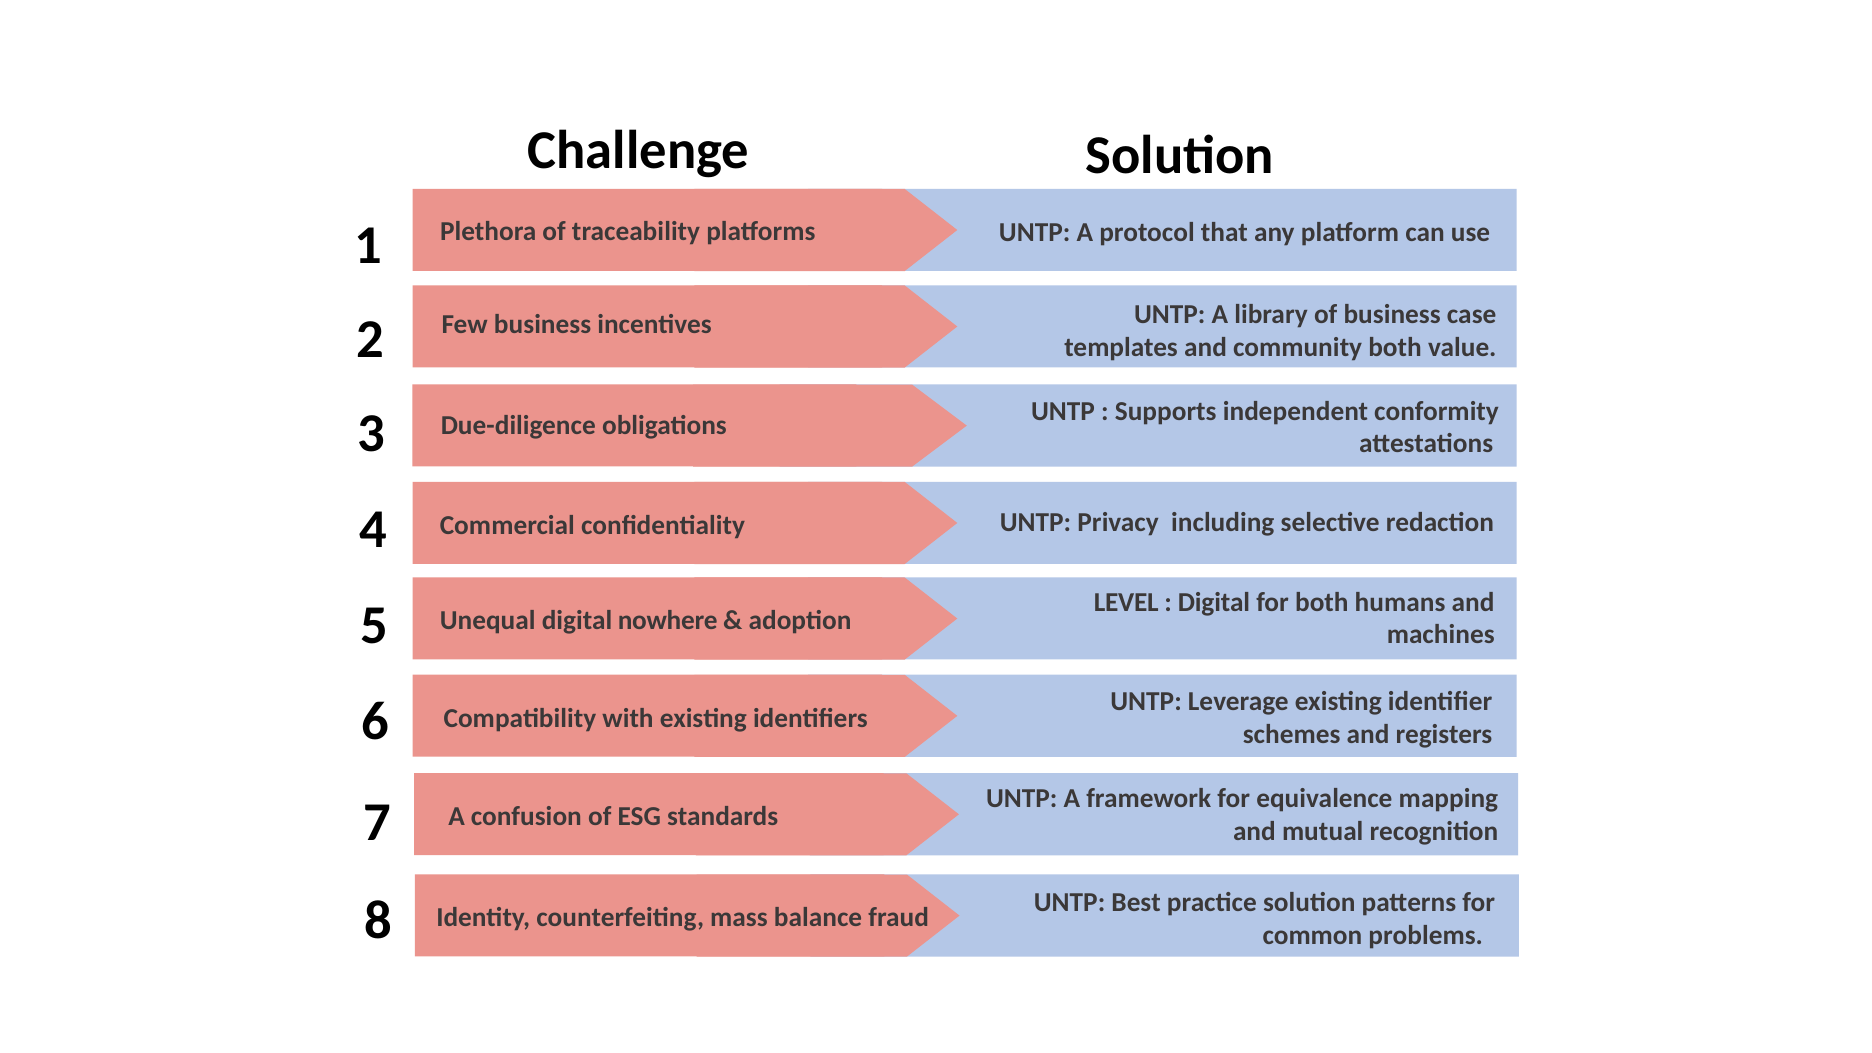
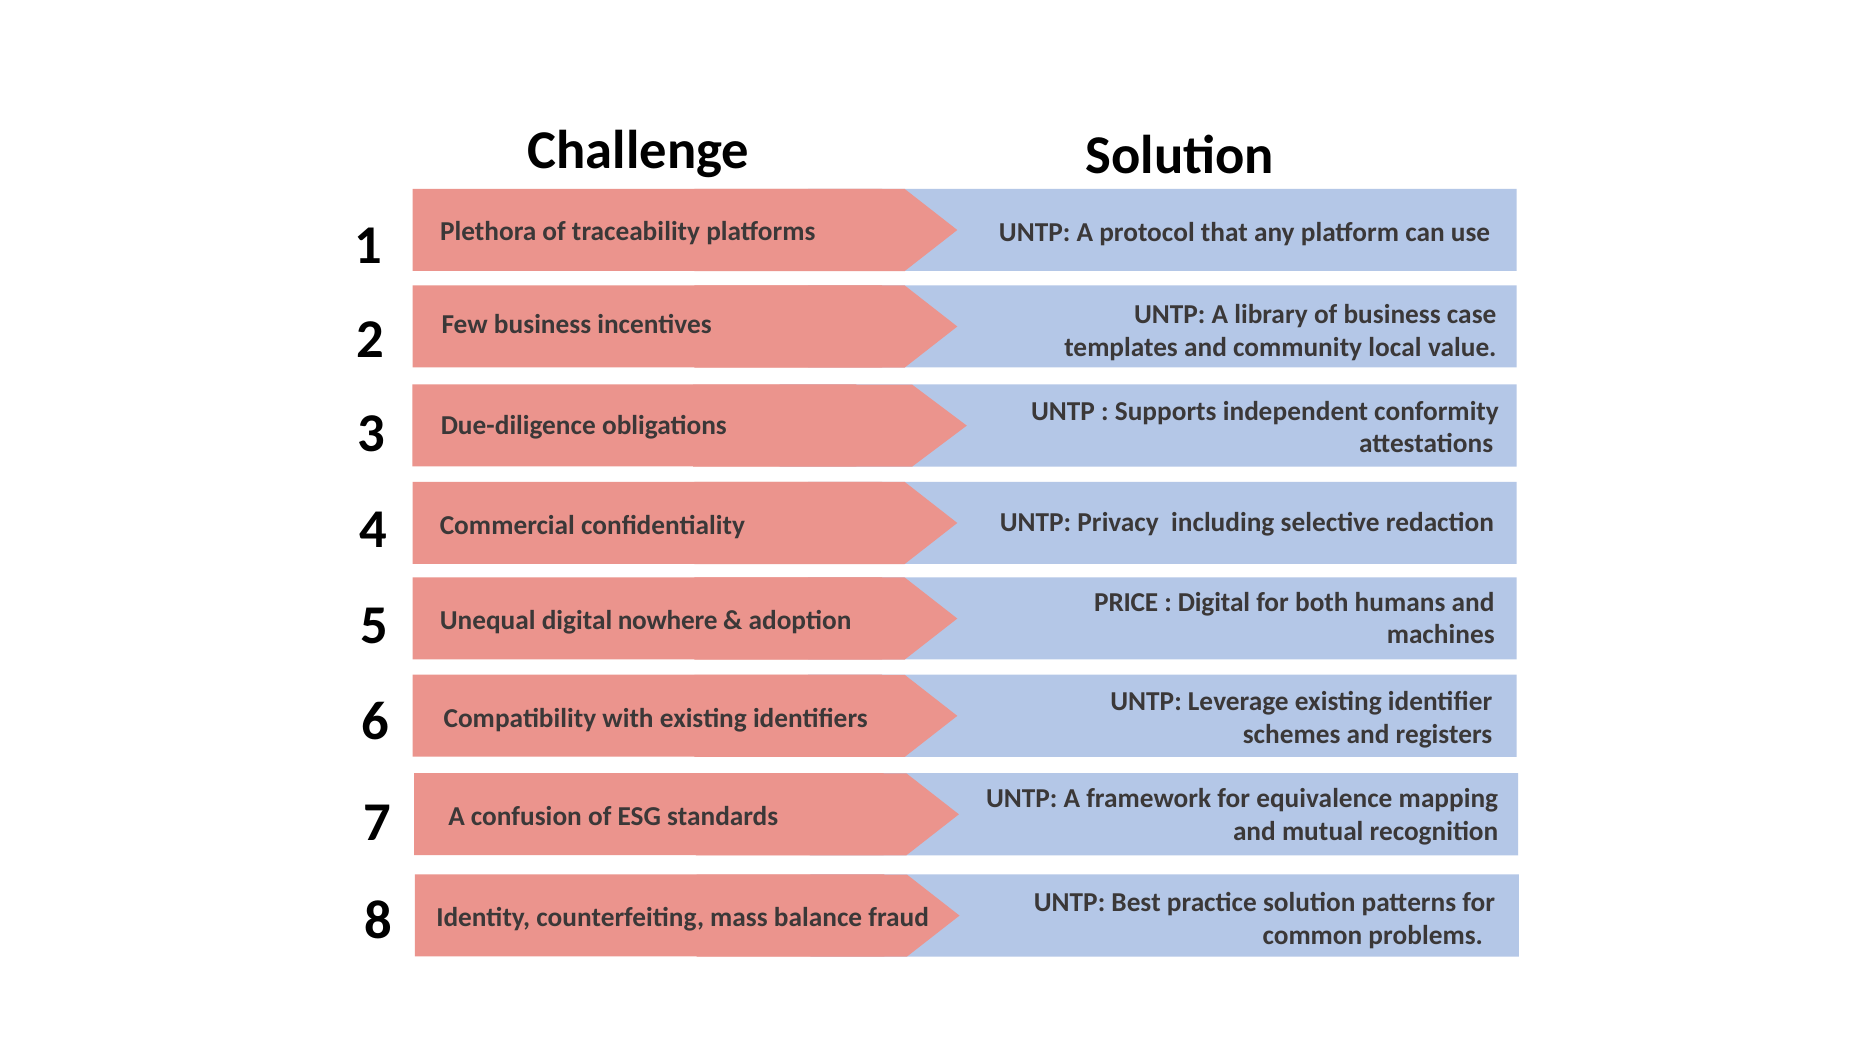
community both: both -> local
LEVEL: LEVEL -> PRICE
